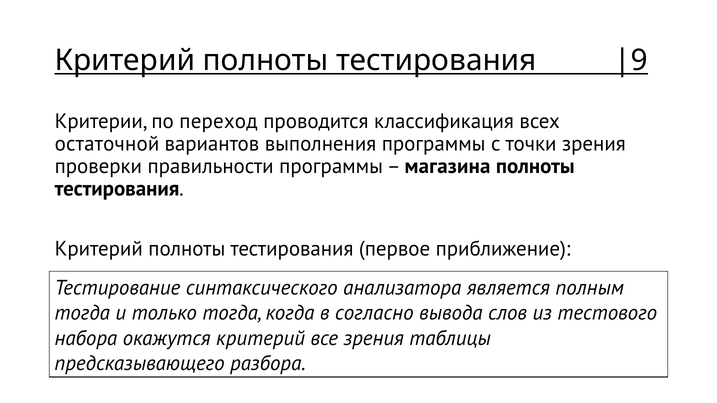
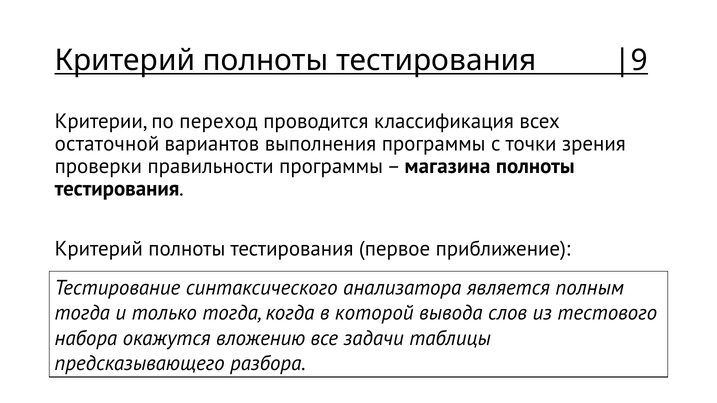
согласно: согласно -> которой
окажутся критерий: критерий -> вложению
все зрения: зрения -> задачи
